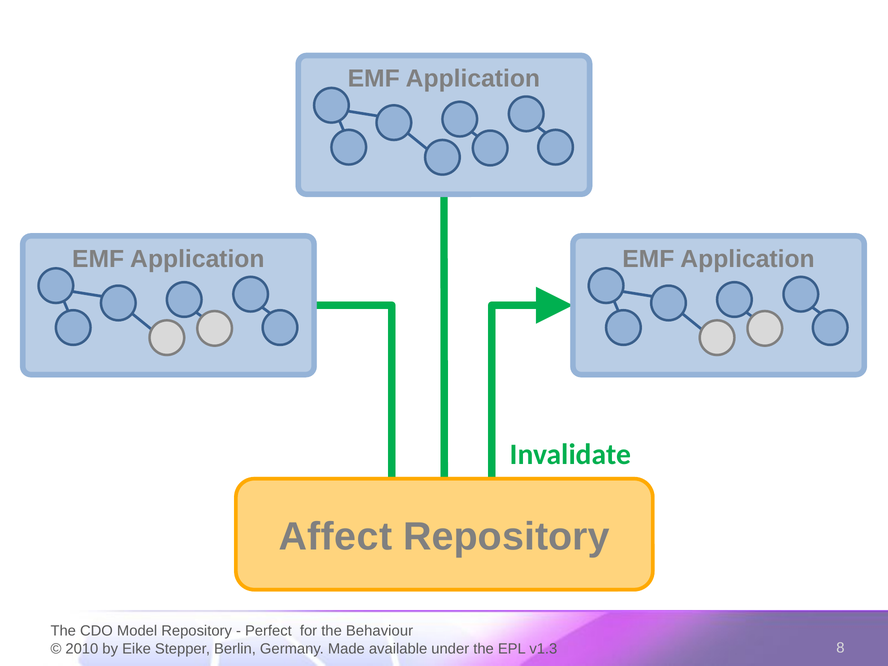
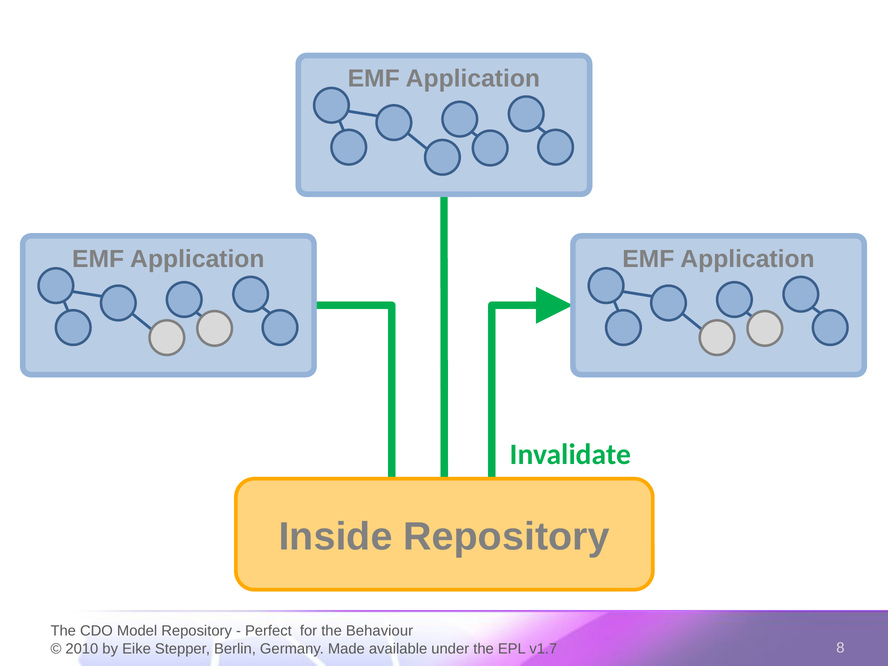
Affect: Affect -> Inside
v1.3: v1.3 -> v1.7
